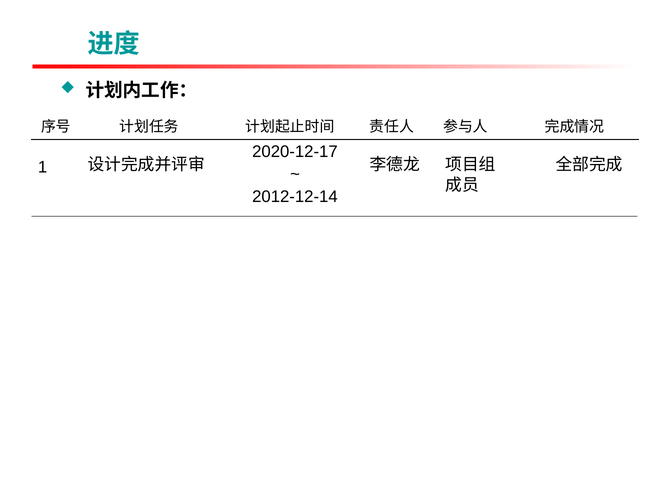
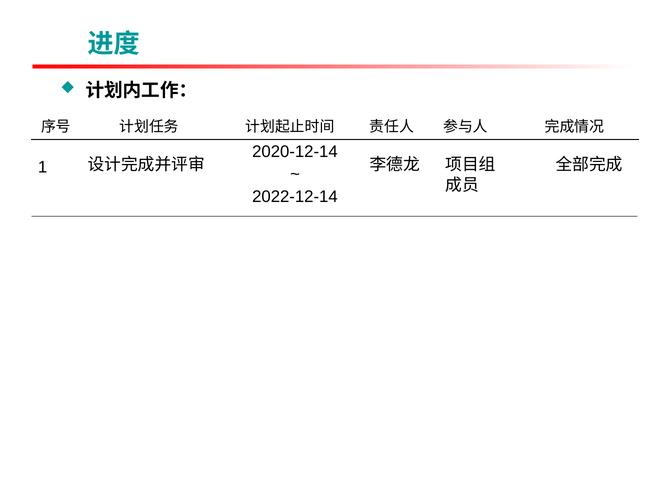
2020-12-17: 2020-12-17 -> 2020-12-14
2012-12-14: 2012-12-14 -> 2022-12-14
